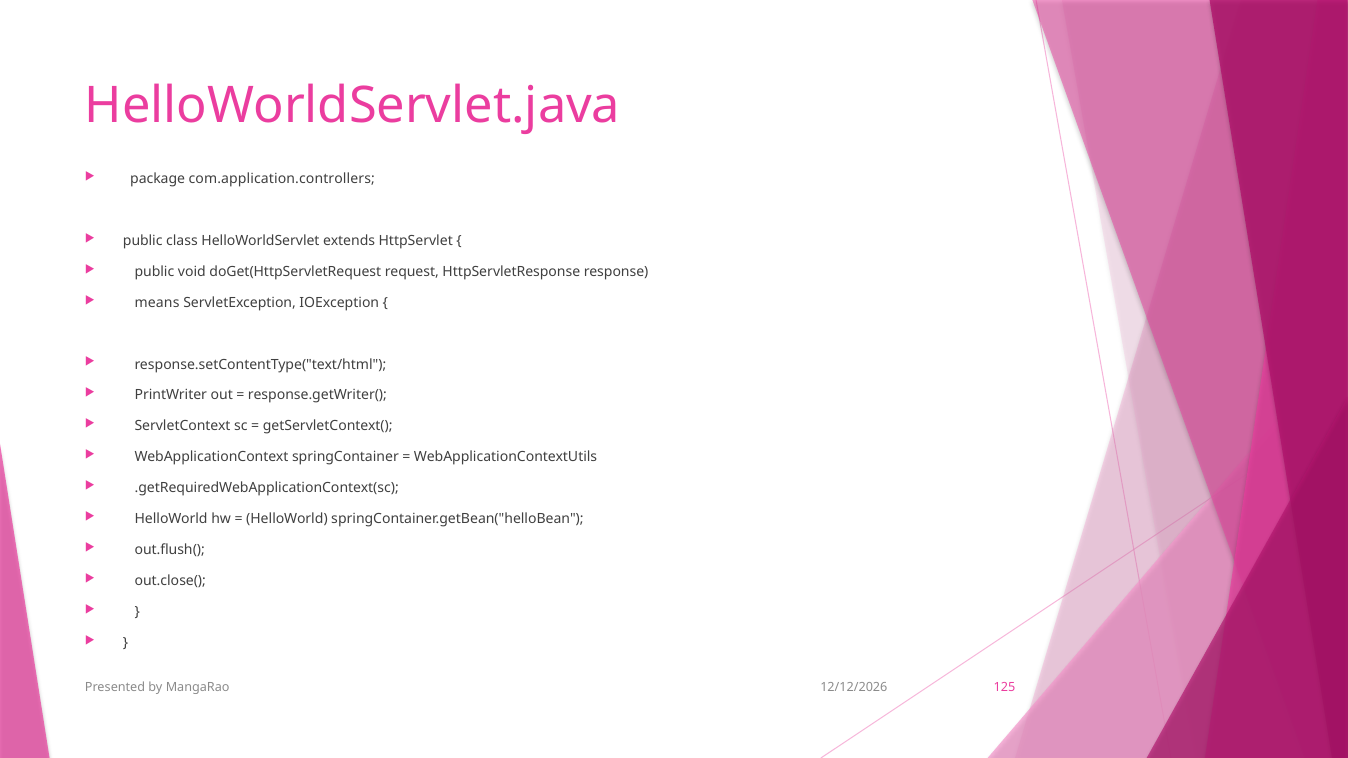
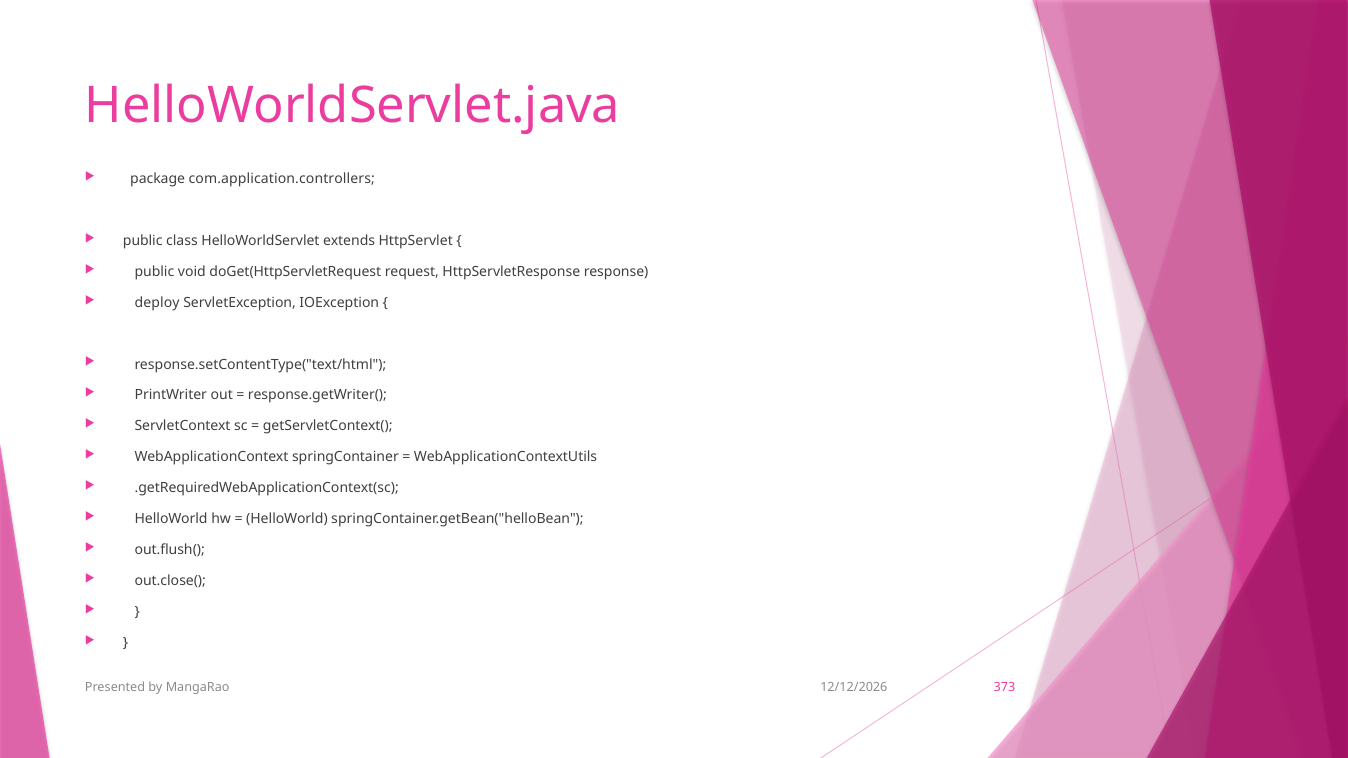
means: means -> deploy
125: 125 -> 373
